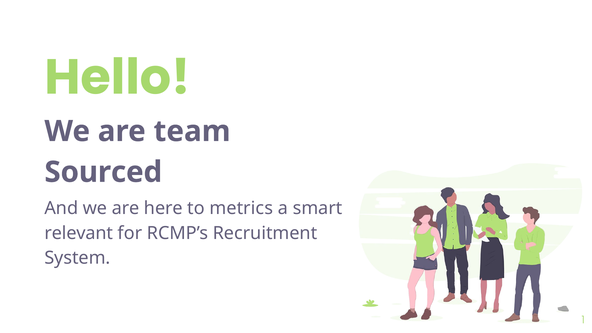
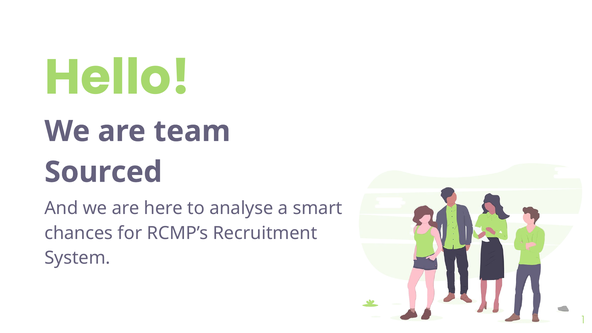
metrics: metrics -> analyse
relevant: relevant -> chances
